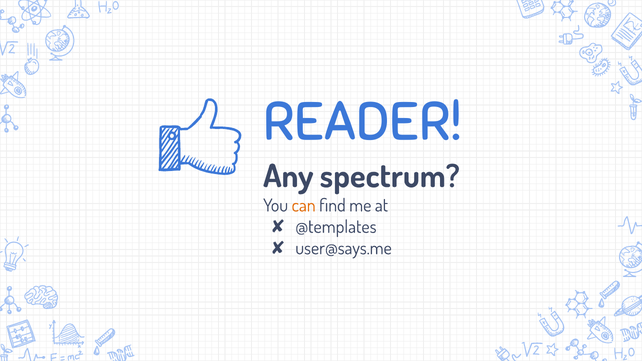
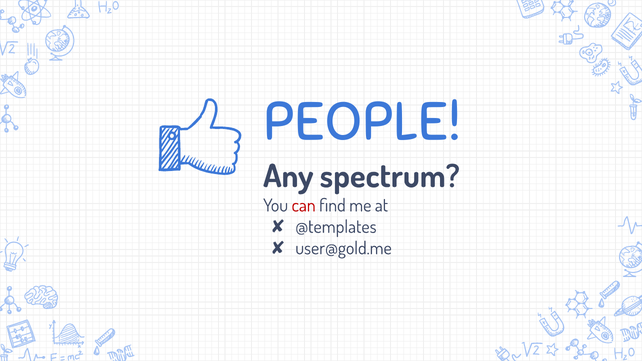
READER: READER -> PEOPLE
can colour: orange -> red
user@says.me: user@says.me -> user@gold.me
